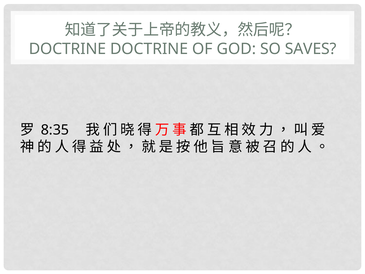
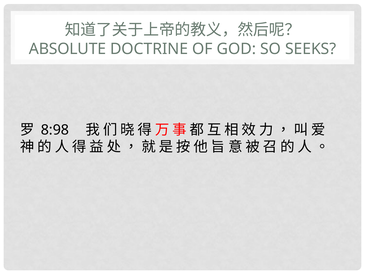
DOCTRINE at (68, 49): DOCTRINE -> ABSOLUTE
SAVES: SAVES -> SEEKS
8:35: 8:35 -> 8:98
